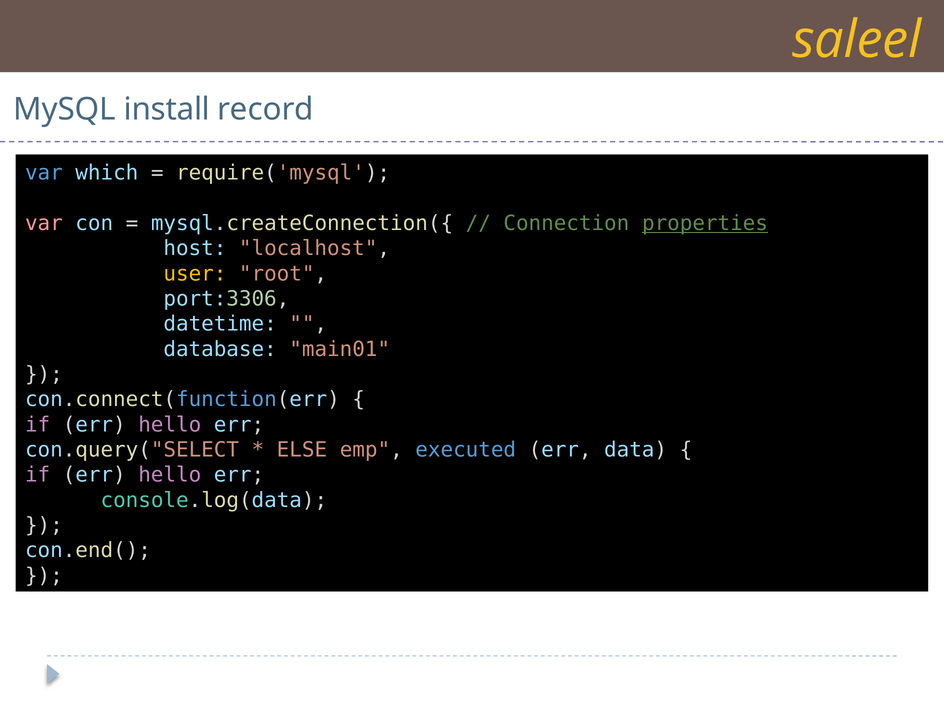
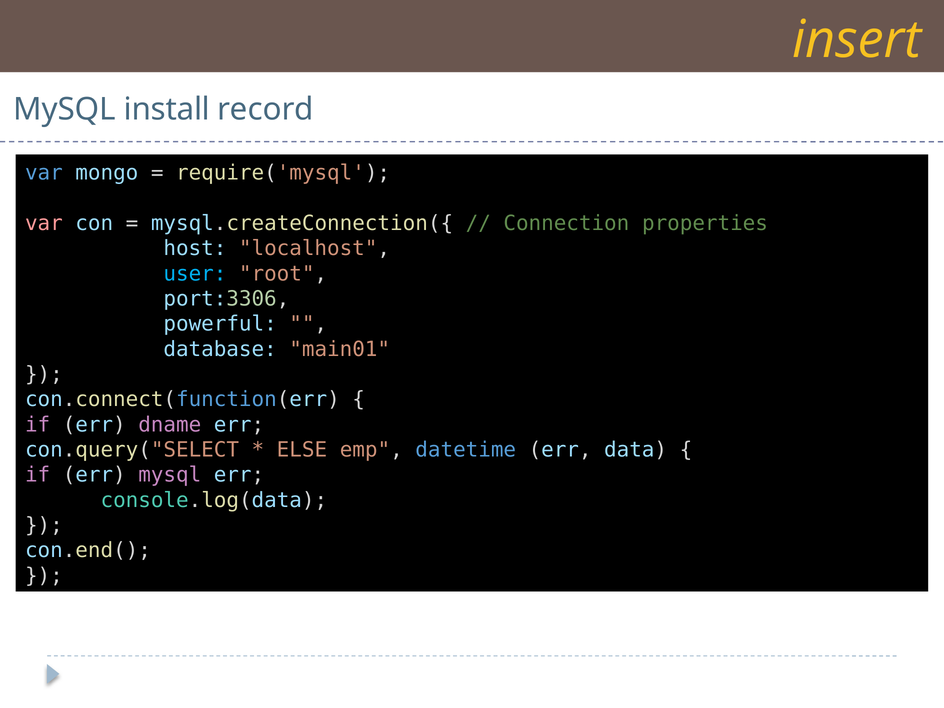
saleel: saleel -> insert
which: which -> mongo
properties underline: present -> none
user colour: yellow -> light blue
datetime: datetime -> powerful
hello at (170, 425): hello -> dname
executed: executed -> datetime
hello at (170, 475): hello -> mysql
